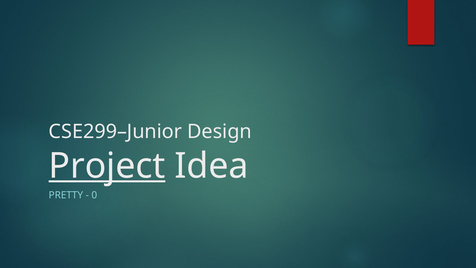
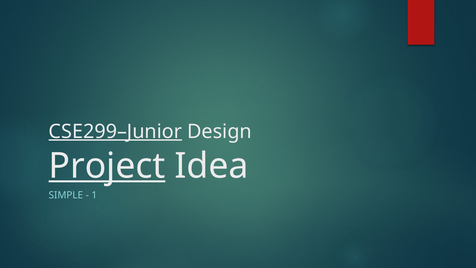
CSE299–Junior underline: none -> present
PRETTY: PRETTY -> SIMPLE
0: 0 -> 1
